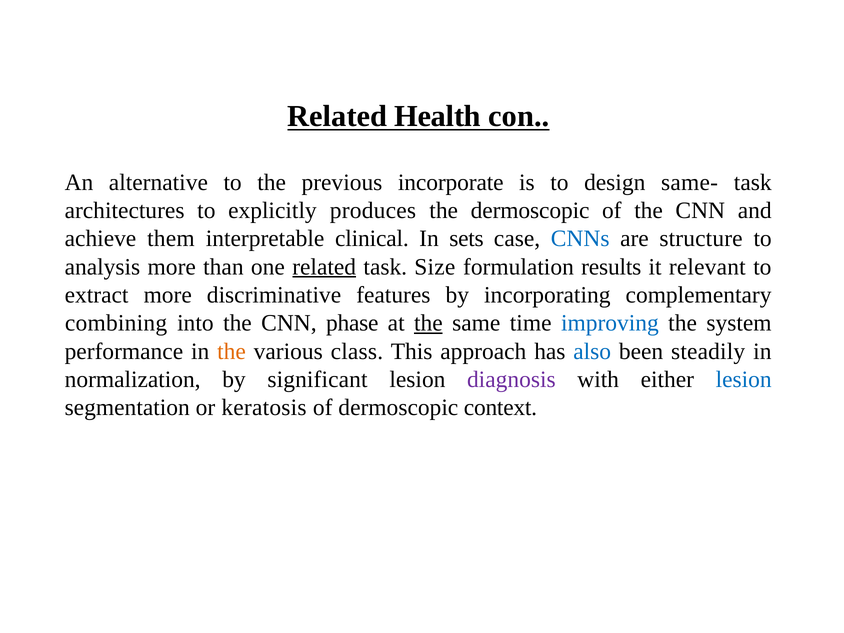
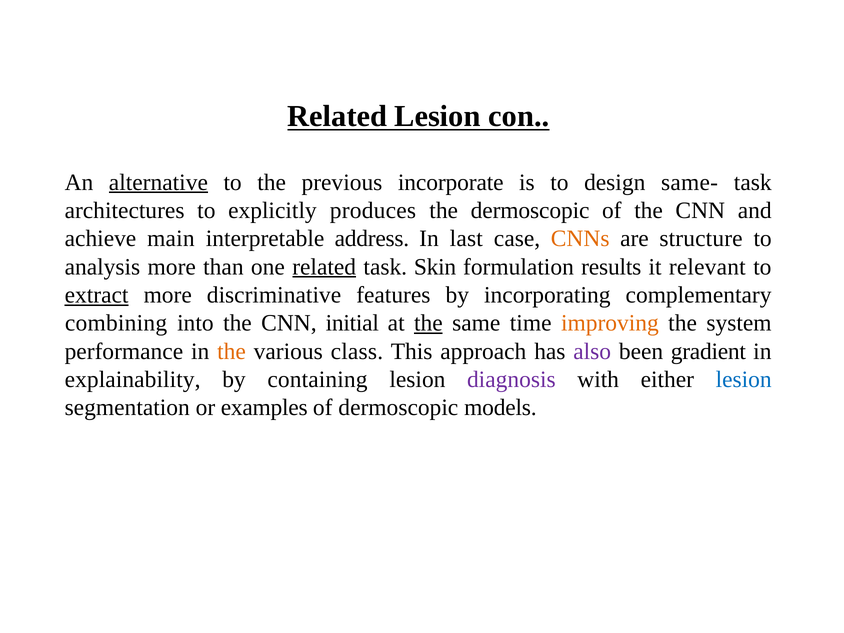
Related Health: Health -> Lesion
alternative underline: none -> present
them: them -> main
clinical: clinical -> address
sets: sets -> last
CNNs colour: blue -> orange
Size: Size -> Skin
extract underline: none -> present
phase: phase -> initial
improving colour: blue -> orange
also colour: blue -> purple
steadily: steadily -> gradient
normalization: normalization -> explainability
significant: significant -> containing
keratosis: keratosis -> examples
context: context -> models
